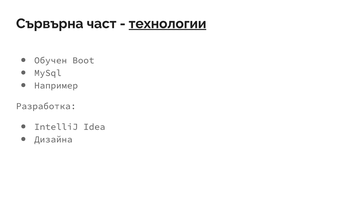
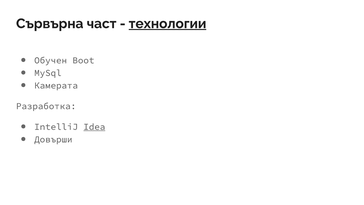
Например: Например -> Камерата
Idea underline: none -> present
Дизайна: Дизайна -> Довърши
